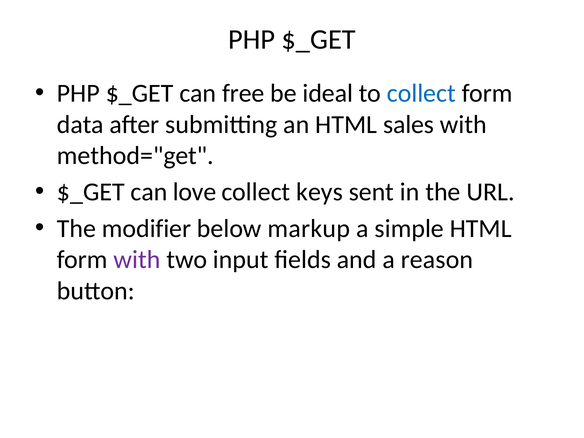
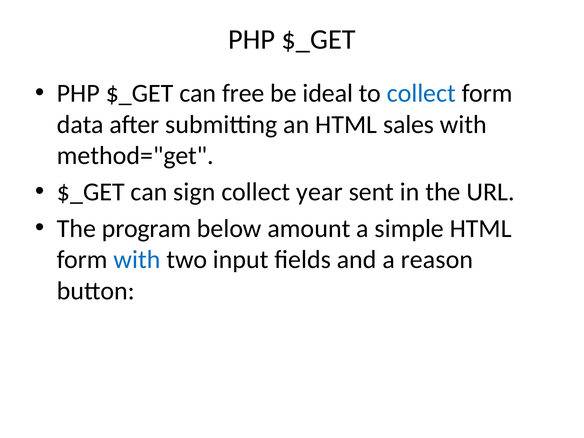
love: love -> sign
keys: keys -> year
modifier: modifier -> program
markup: markup -> amount
with at (137, 260) colour: purple -> blue
